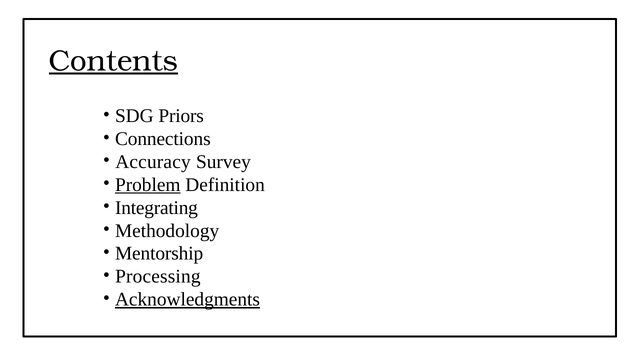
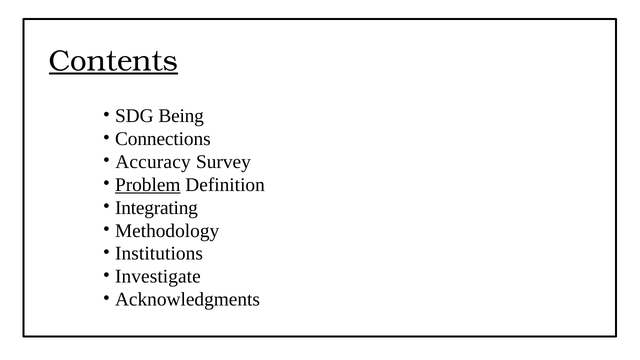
Priors: Priors -> Being
Mentorship: Mentorship -> Institutions
Processing: Processing -> Investigate
Acknowledgments underline: present -> none
